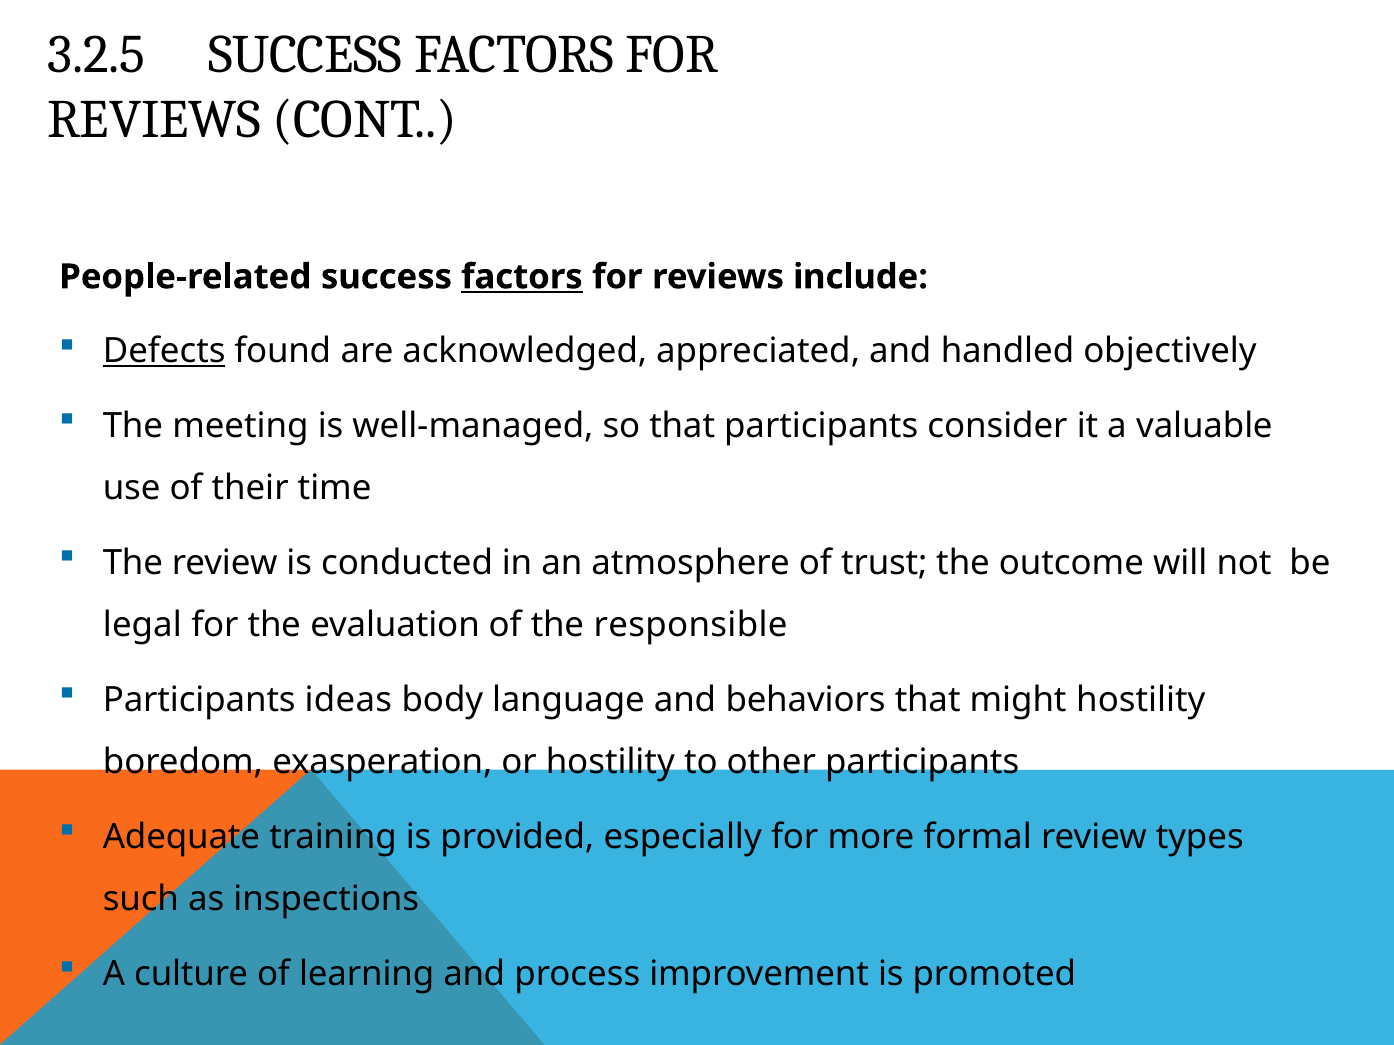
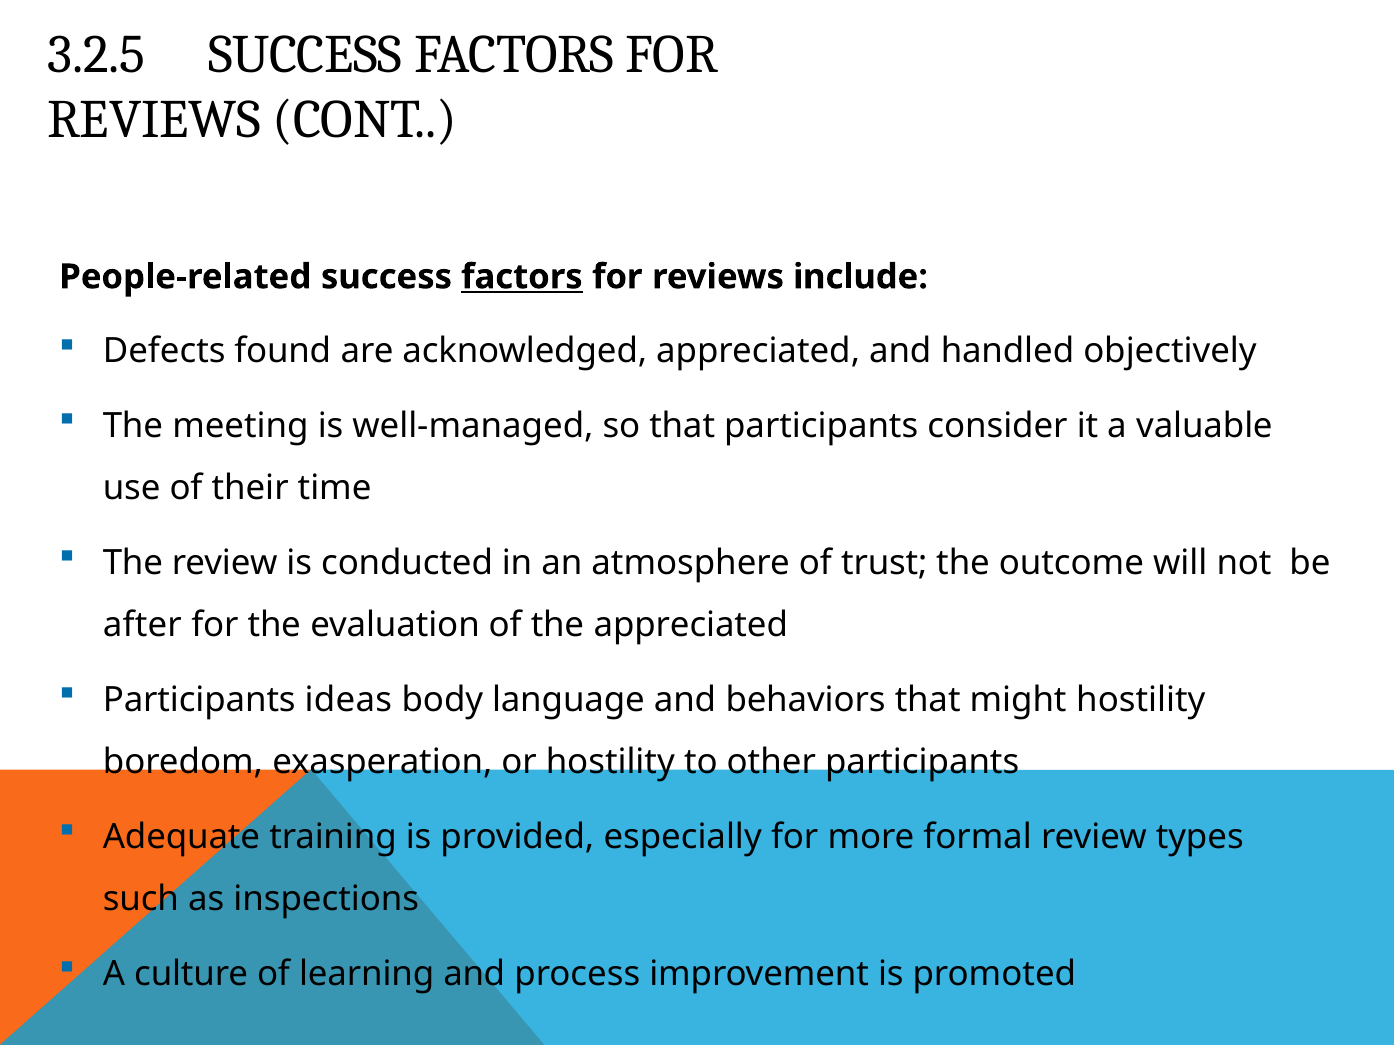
Defects underline: present -> none
legal: legal -> after
the responsible: responsible -> appreciated
